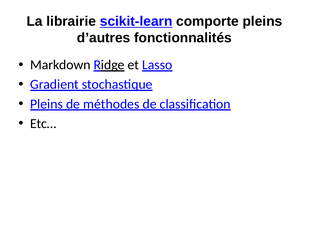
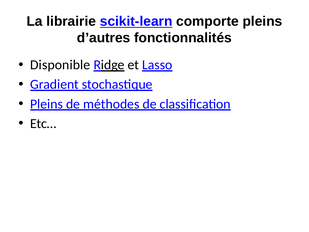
Markdown: Markdown -> Disponible
